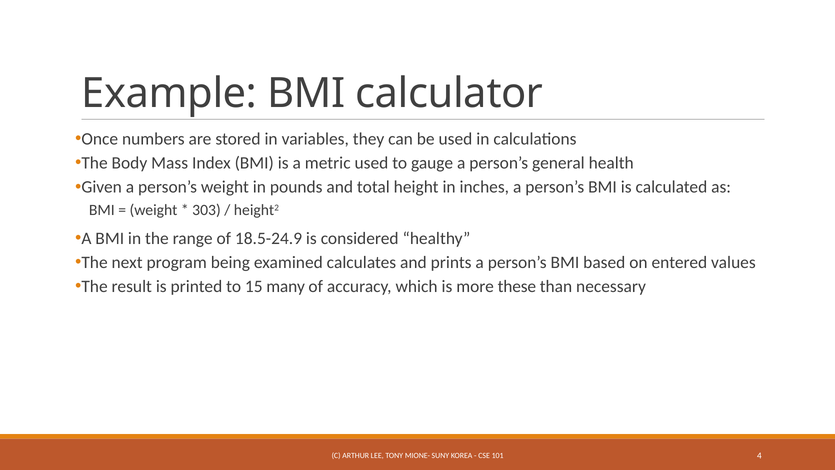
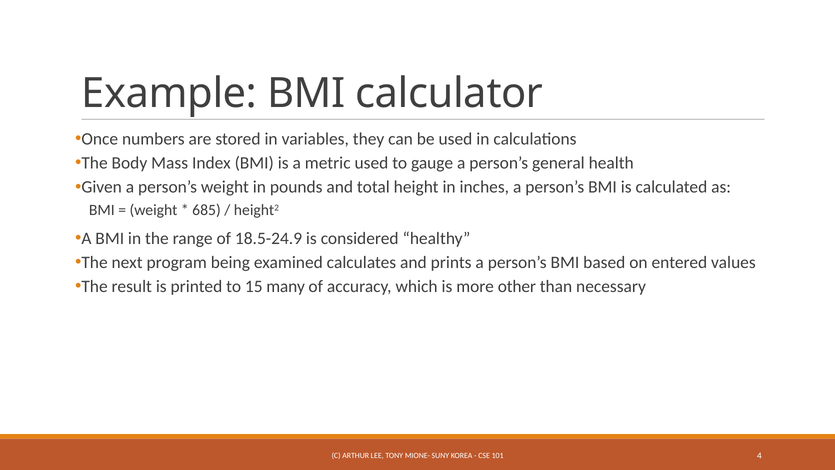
303: 303 -> 685
these: these -> other
